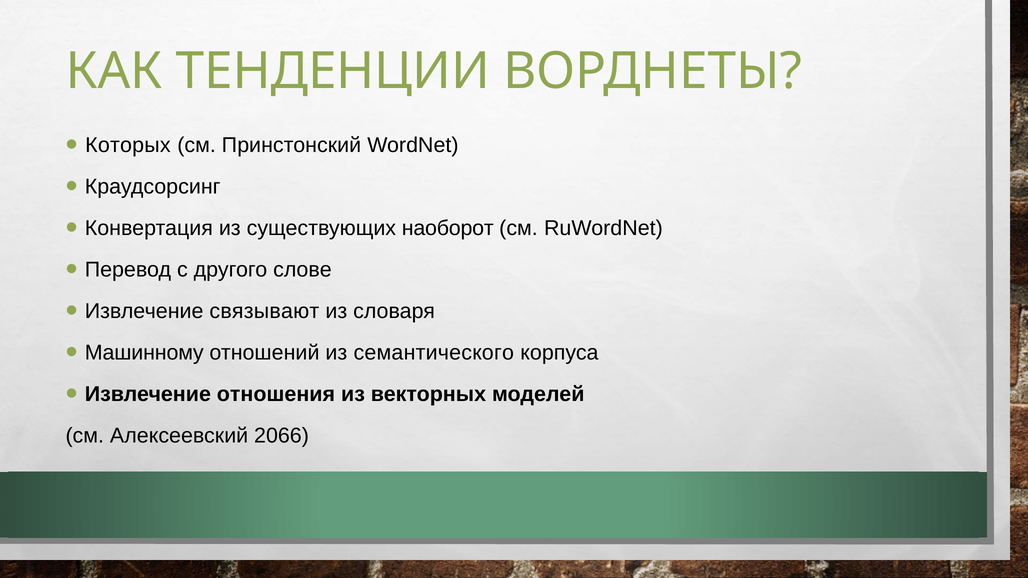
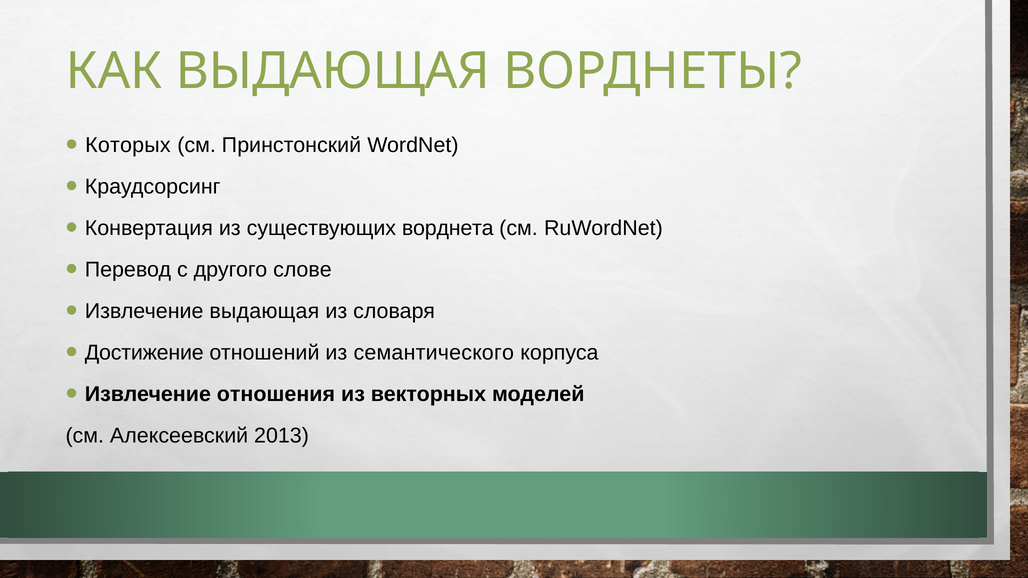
КАК ТЕНДЕНЦИИ: ТЕНДЕНЦИИ -> ВЫДАЮЩАЯ
наоборот: наоборот -> ворднета
Извлечение связывают: связывают -> выдающая
Машинному: Машинному -> Достижение
2066: 2066 -> 2013
